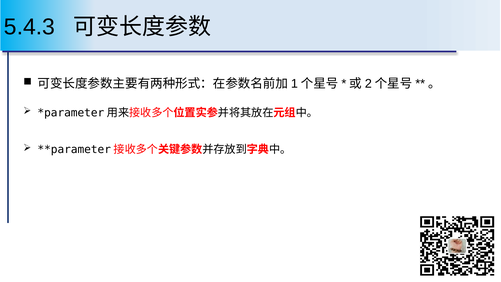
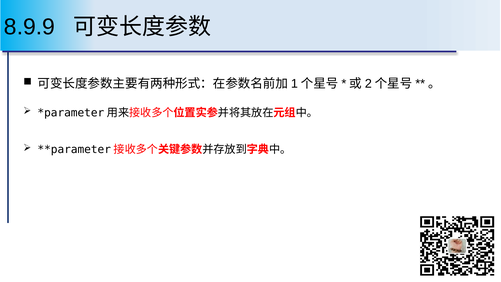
5.4.3: 5.4.3 -> 8.9.9
